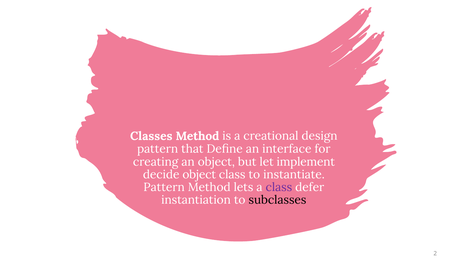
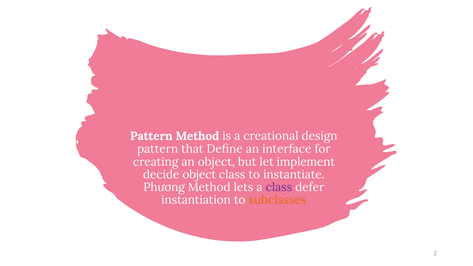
Classes at (151, 136): Classes -> Pattern
Pattern at (164, 187): Pattern -> Phương
subclasses colour: black -> orange
